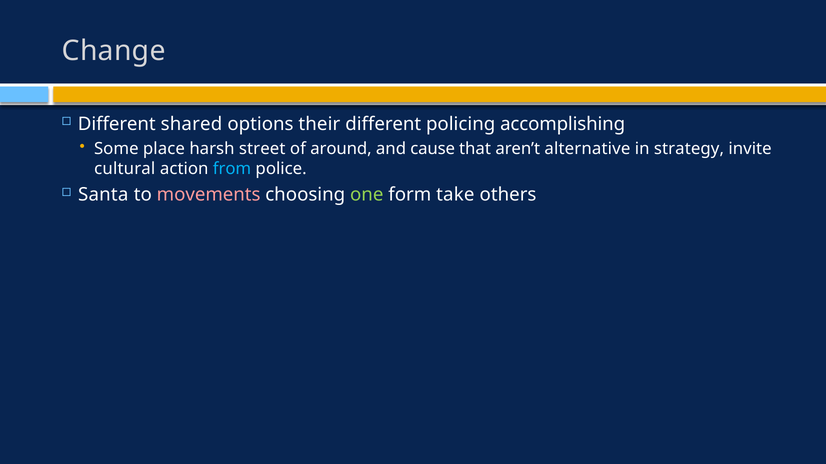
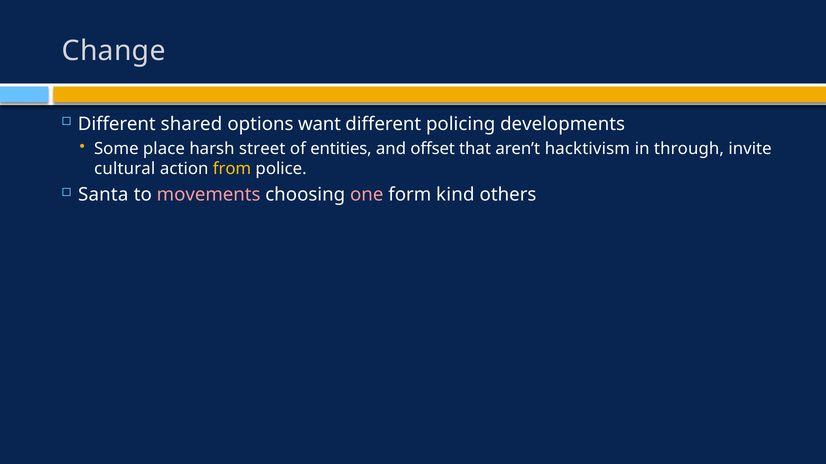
their: their -> want
accomplishing: accomplishing -> developments
around: around -> entities
cause: cause -> offset
alternative: alternative -> hacktivism
strategy: strategy -> through
from colour: light blue -> yellow
one colour: light green -> pink
take: take -> kind
